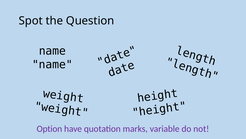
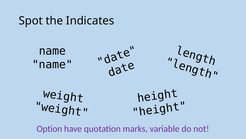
Question: Question -> Indicates
